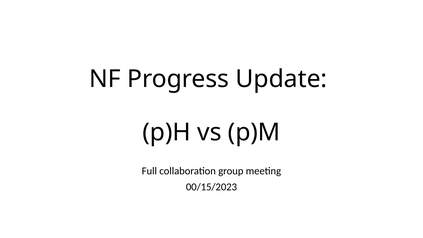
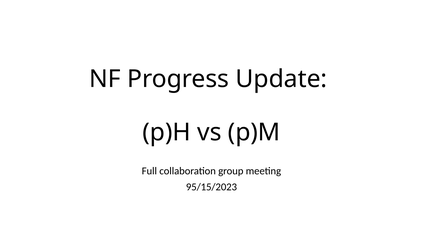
00/15/2023: 00/15/2023 -> 95/15/2023
